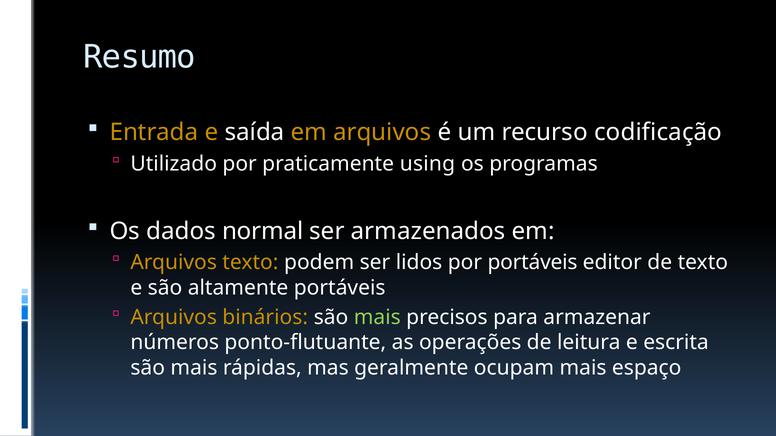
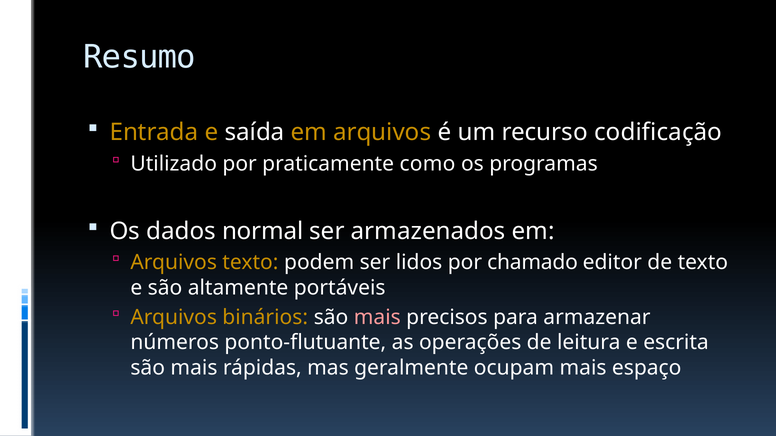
using: using -> como
por portáveis: portáveis -> chamado
mais at (377, 318) colour: light green -> pink
